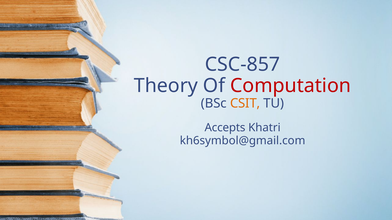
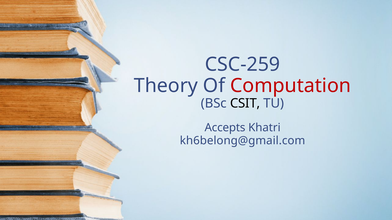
CSC-857: CSC-857 -> CSC-259
CSIT colour: orange -> black
kh6symbol@gmail.com: kh6symbol@gmail.com -> kh6belong@gmail.com
